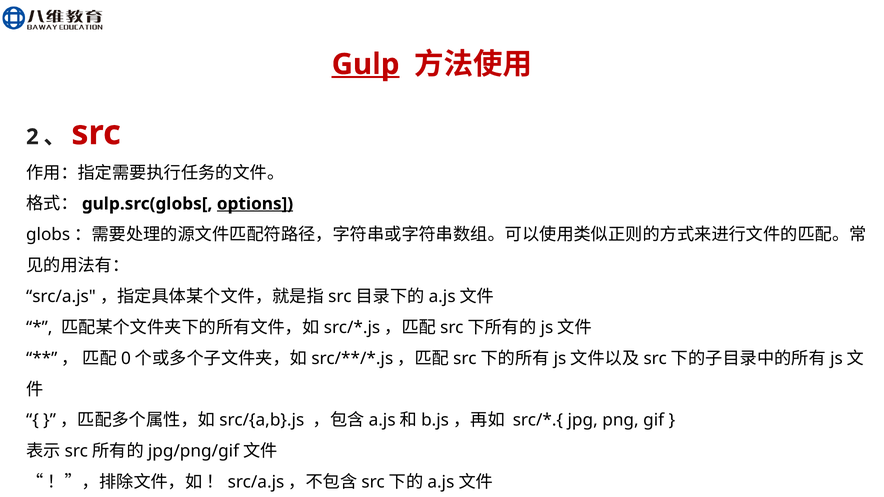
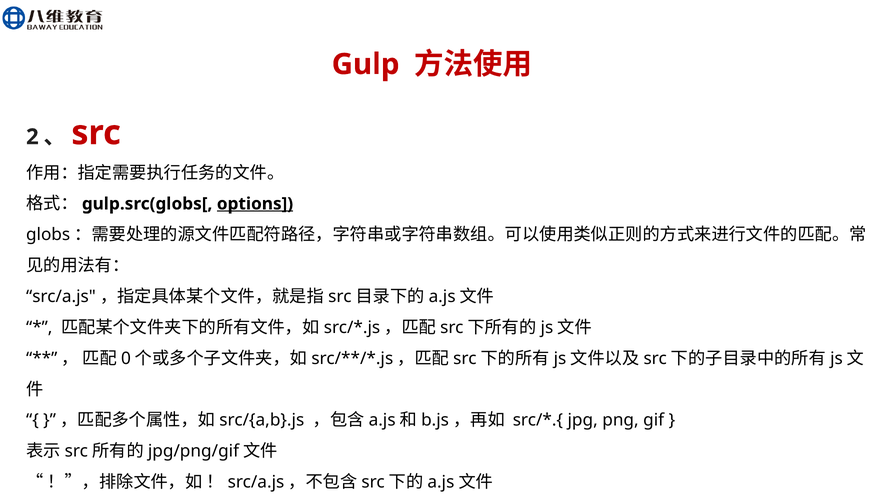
Gulp underline: present -> none
